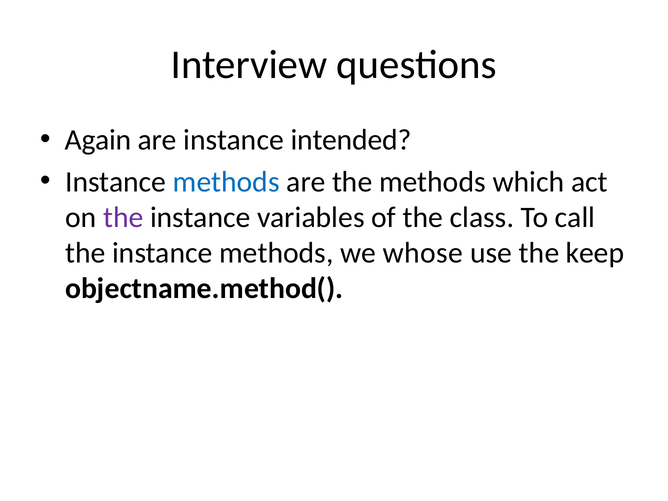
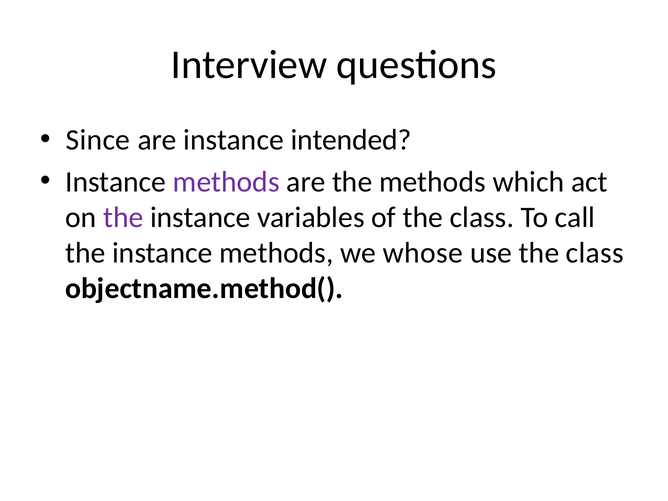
Again: Again -> Since
methods at (226, 182) colour: blue -> purple
use the keep: keep -> class
